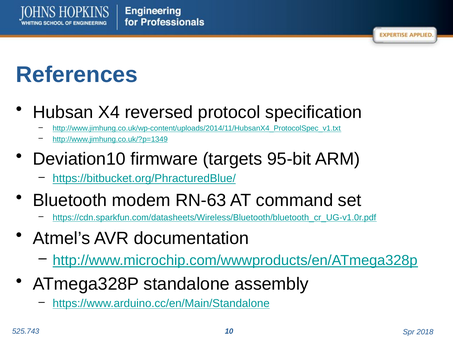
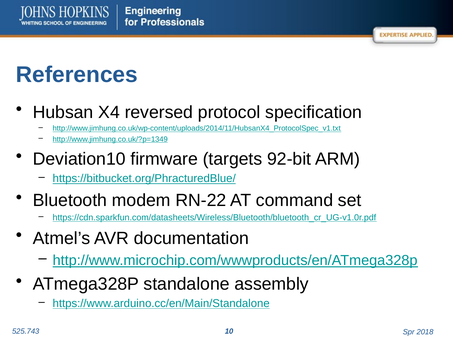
95-bit: 95-bit -> 92-bit
RN-63: RN-63 -> RN-22
